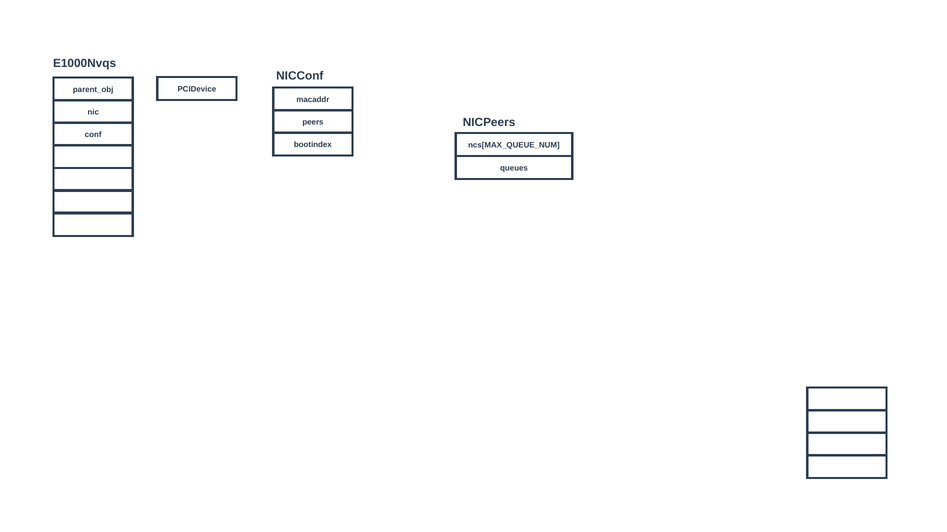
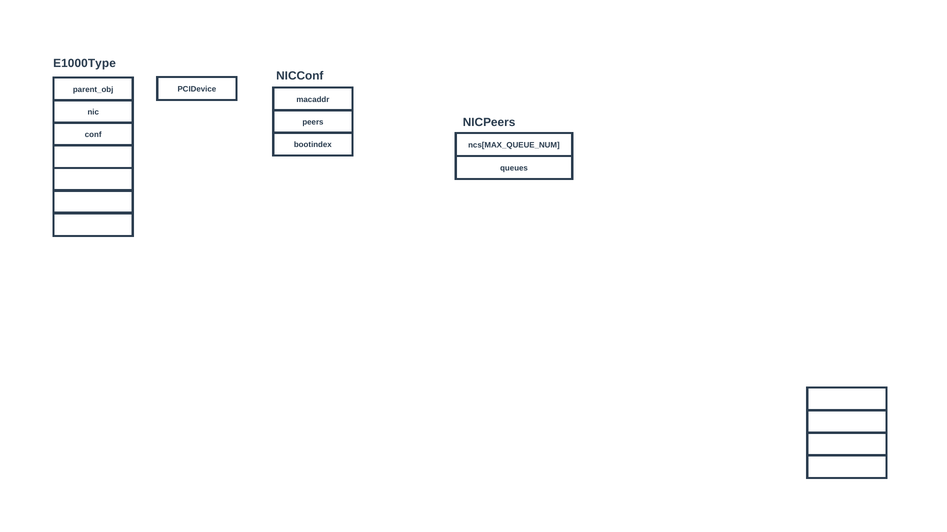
E1000Nvqs: E1000Nvqs -> E1000Type
